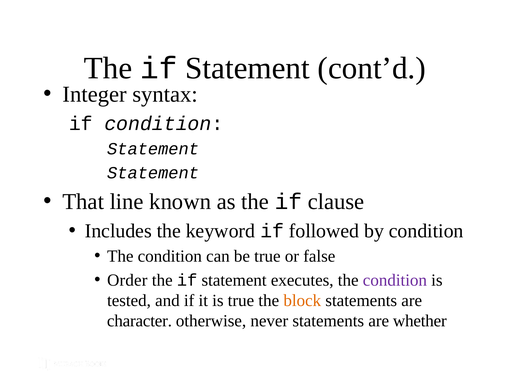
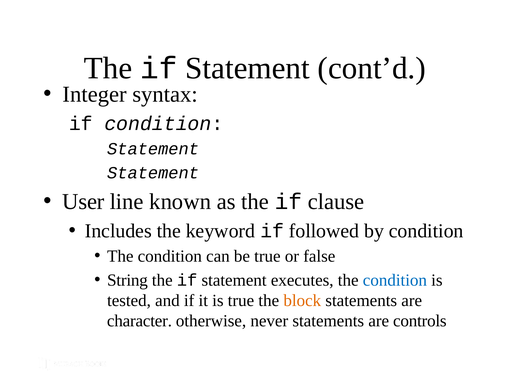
That: That -> User
Order: Order -> String
condition at (395, 280) colour: purple -> blue
whether: whether -> controls
